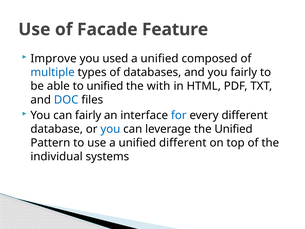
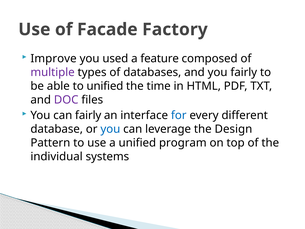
Feature: Feature -> Factory
unified at (160, 59): unified -> feature
multiple colour: blue -> purple
with: with -> time
DOC colour: blue -> purple
the Unified: Unified -> Design
unified different: different -> program
